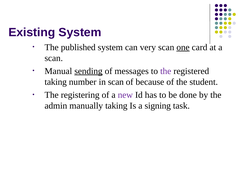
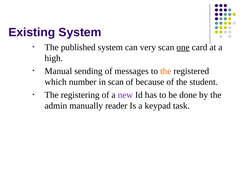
scan at (54, 58): scan -> high
sending underline: present -> none
the at (166, 71) colour: purple -> orange
taking at (56, 82): taking -> which
manually taking: taking -> reader
signing: signing -> keypad
